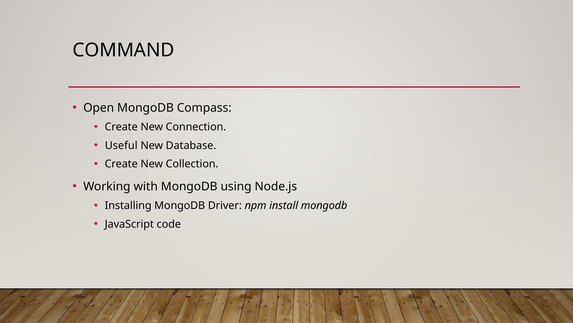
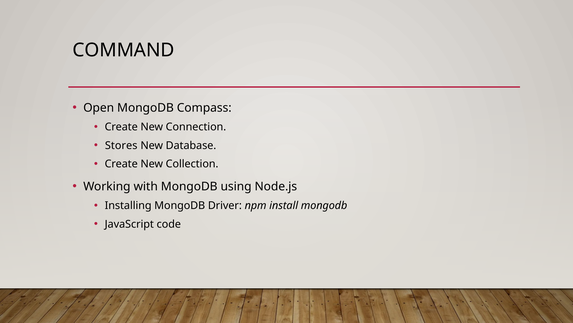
Useful: Useful -> Stores
